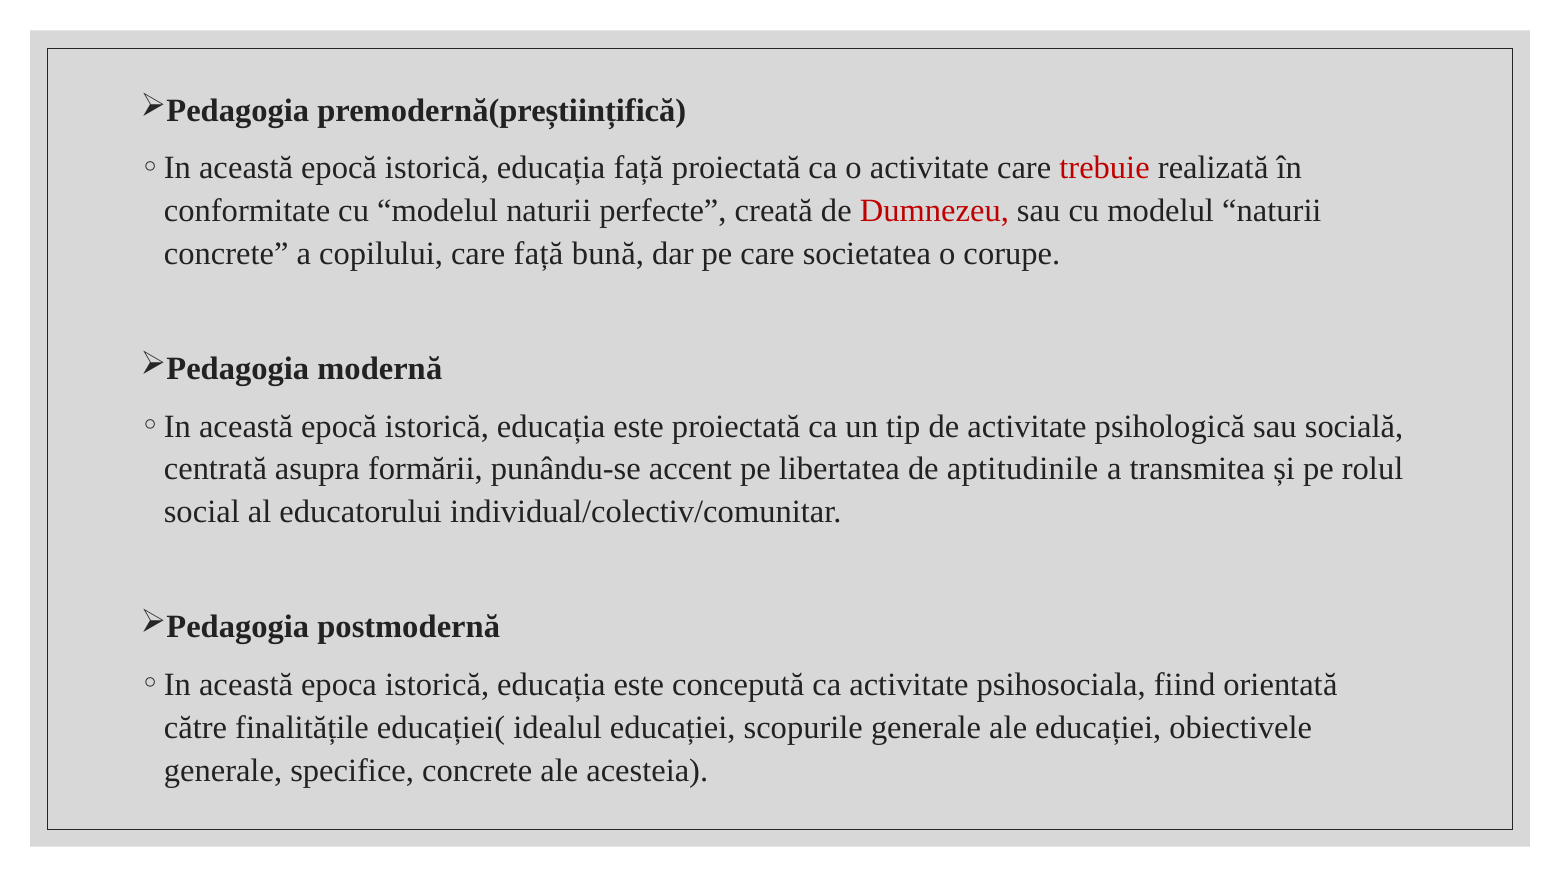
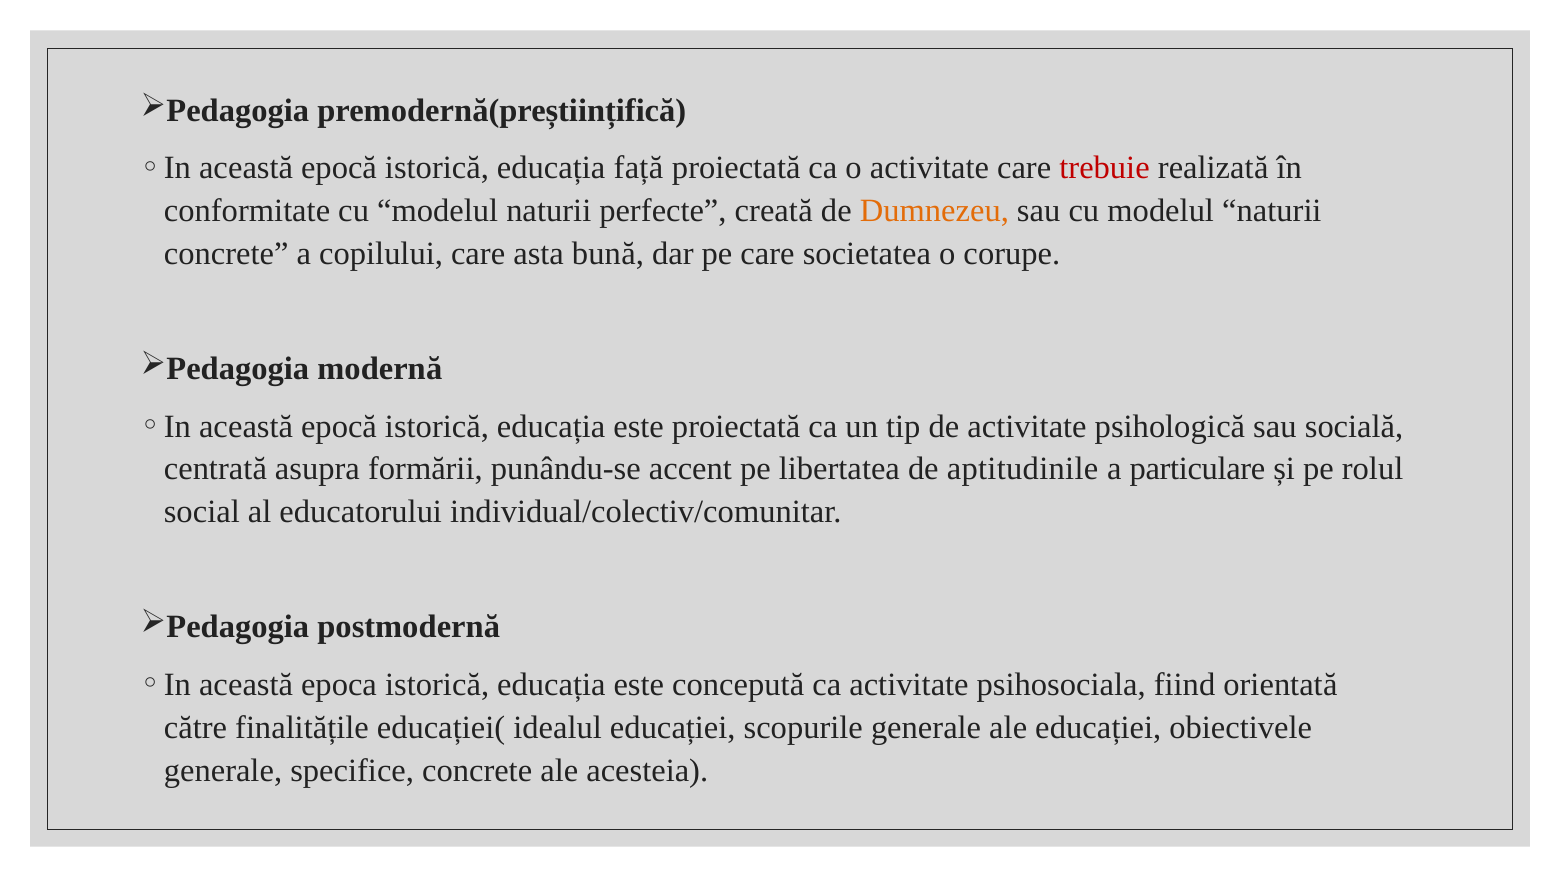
Dumnezeu colour: red -> orange
care față: față -> asta
transmitea: transmitea -> particulare
